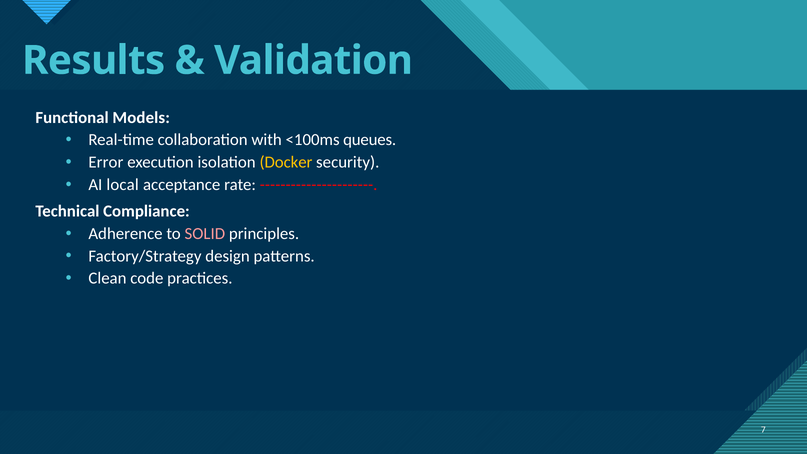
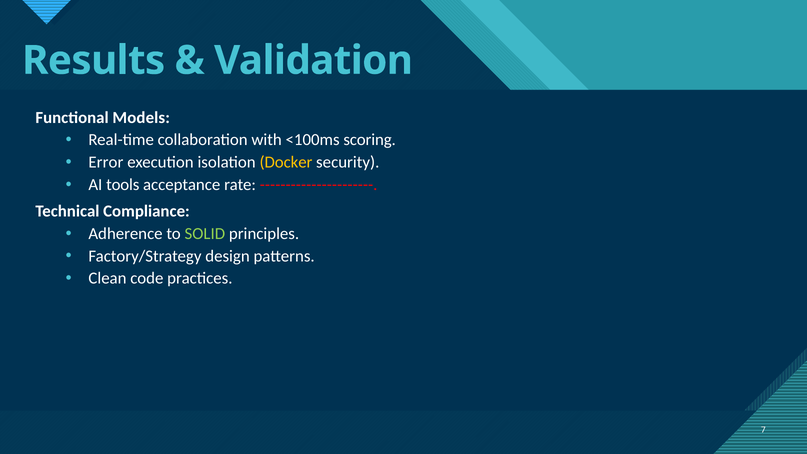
queues: queues -> scoring
local: local -> tools
SOLID colour: pink -> light green
